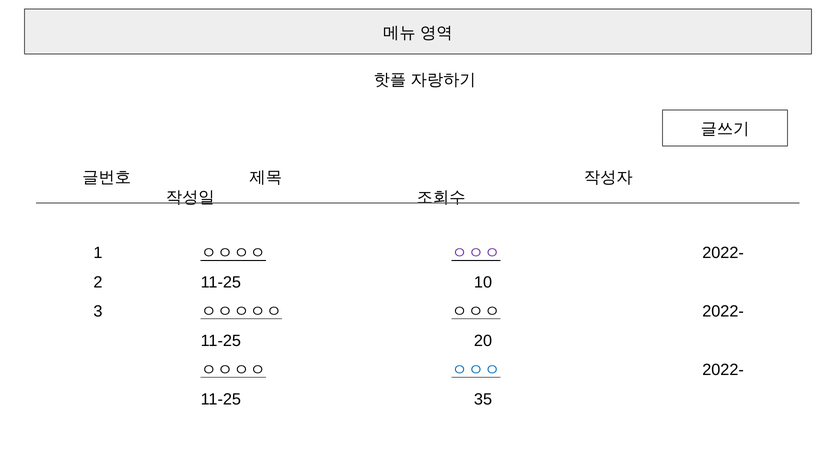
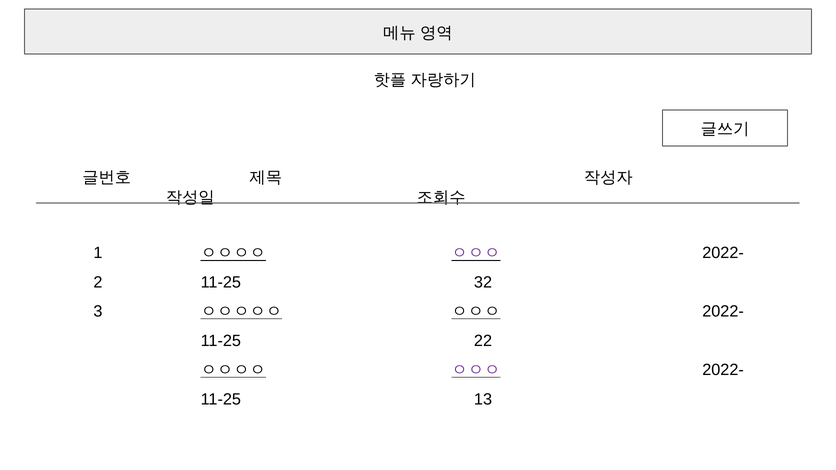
10: 10 -> 32
20: 20 -> 22
ㅇㅇㅇ at (476, 370) colour: blue -> purple
35: 35 -> 13
